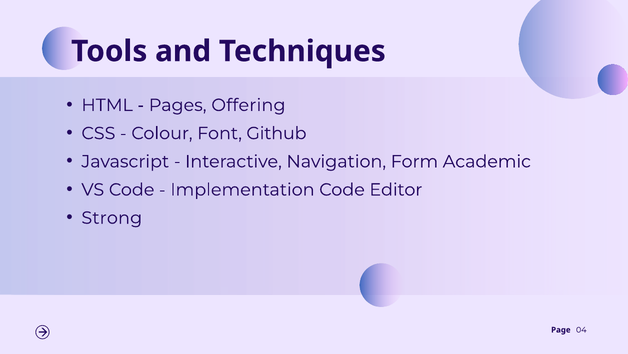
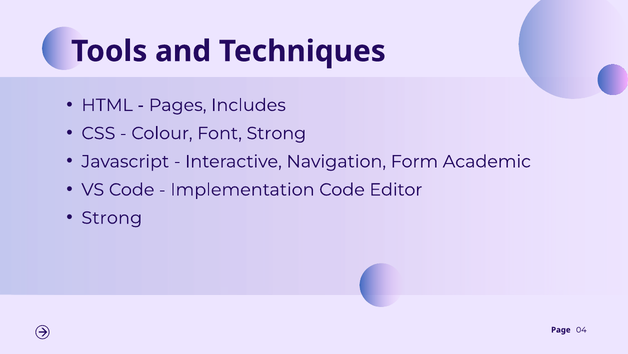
Offering: Offering -> Includes
Font Github: Github -> Strong
